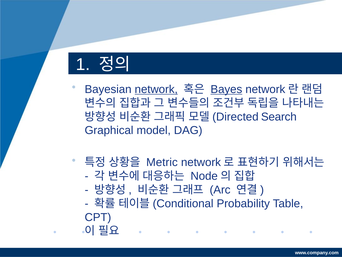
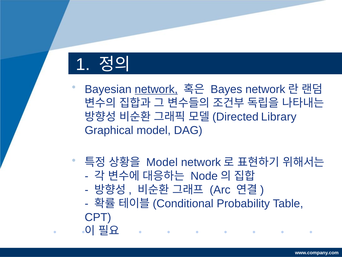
Bayes underline: present -> none
Search: Search -> Library
Metric at (162, 162): Metric -> Model
